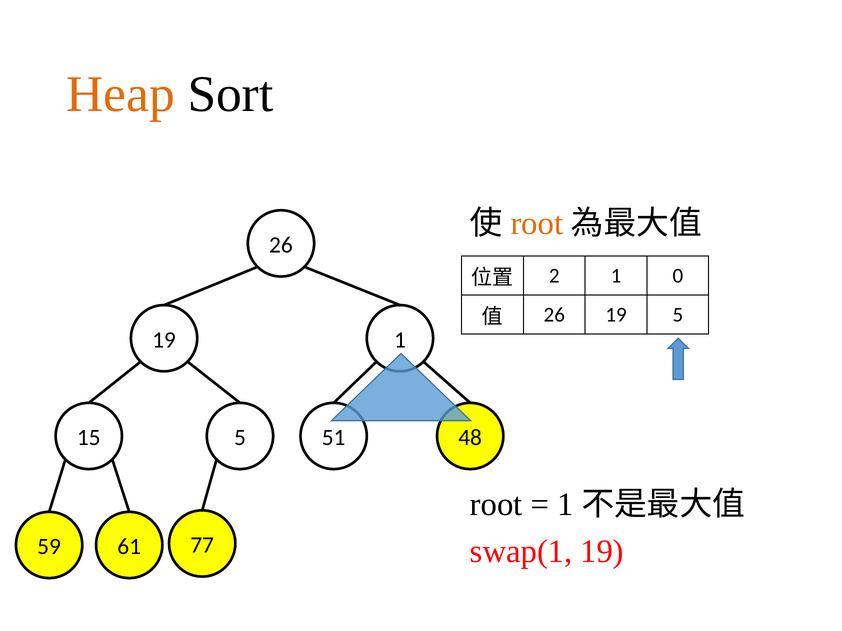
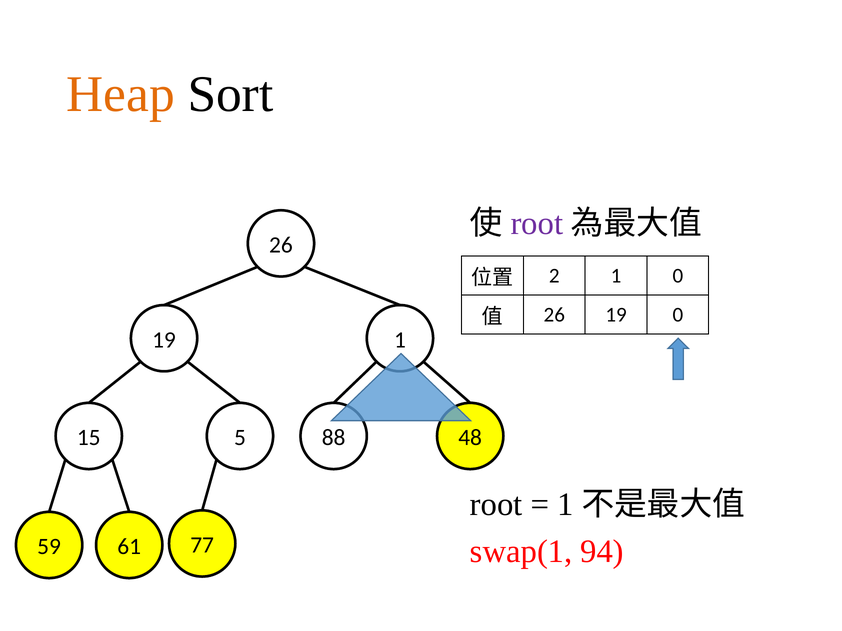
root at (537, 224) colour: orange -> purple
19 5: 5 -> 0
51: 51 -> 88
swap(1 19: 19 -> 94
